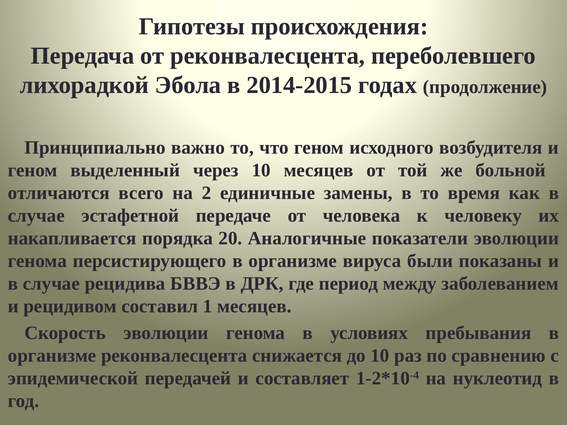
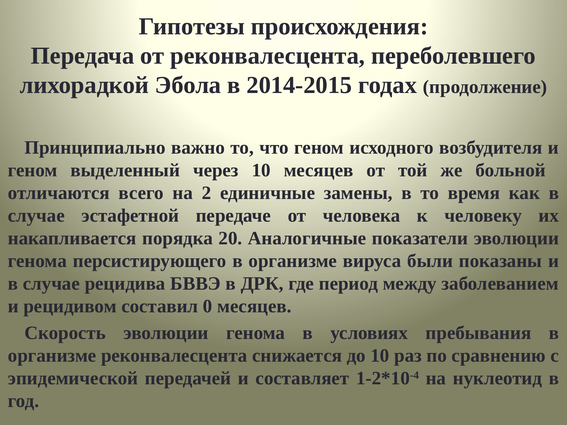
1: 1 -> 0
